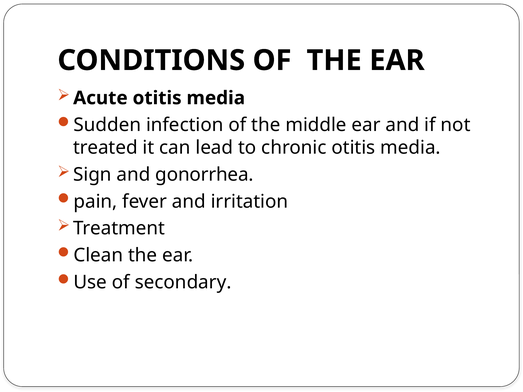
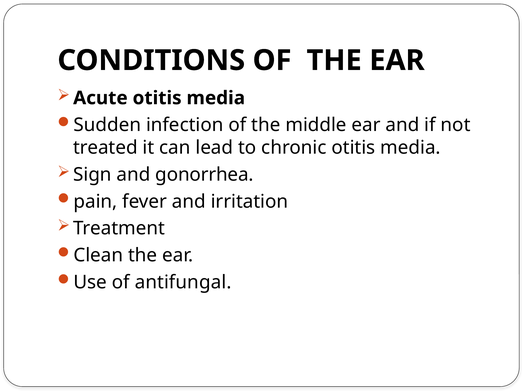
secondary: secondary -> antifungal
